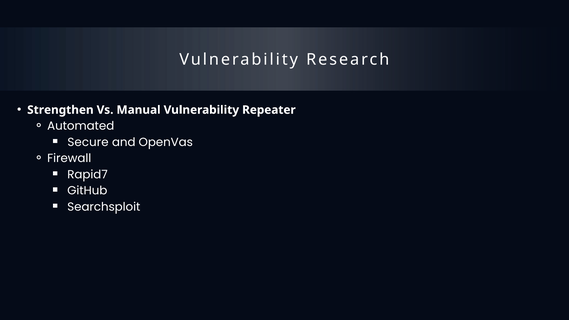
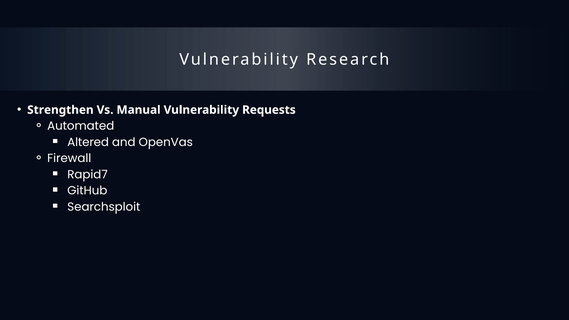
Repeater: Repeater -> Requests
Secure: Secure -> Altered
